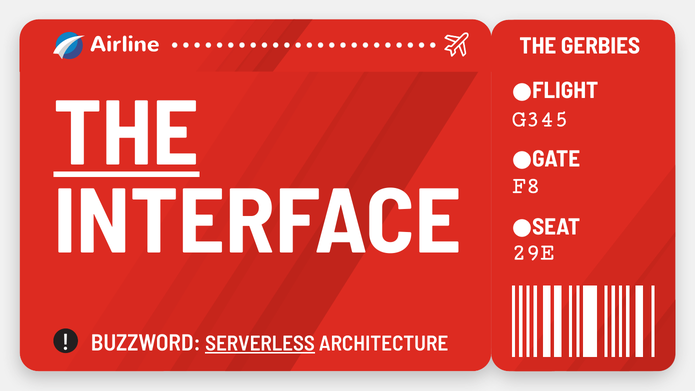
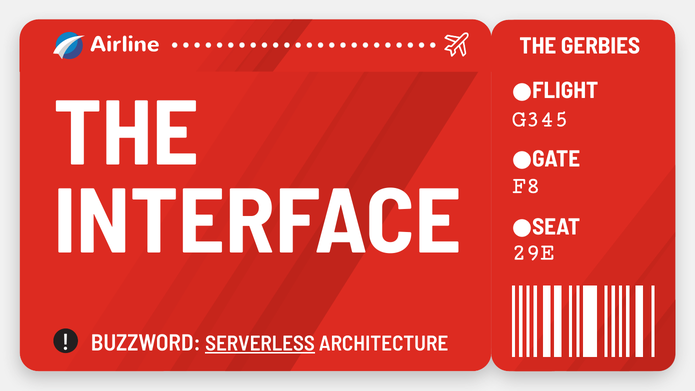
THE at (126, 135) underline: present -> none
